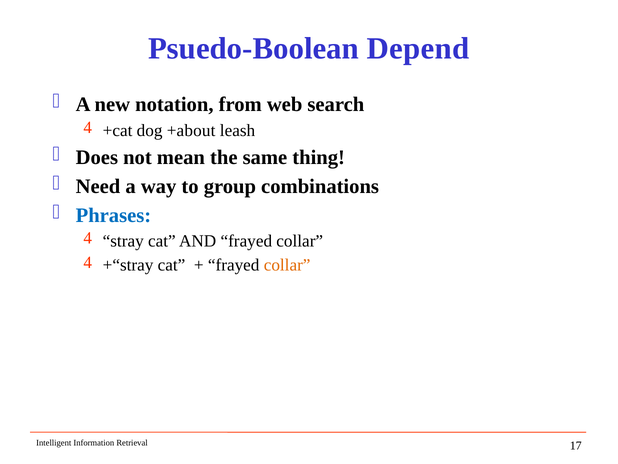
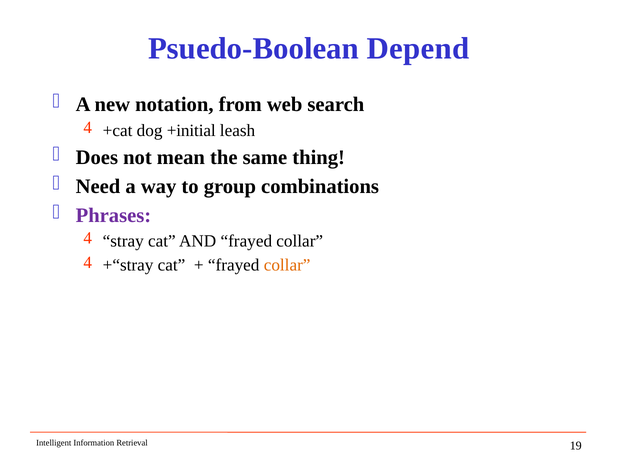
+about: +about -> +initial
Phrases colour: blue -> purple
17: 17 -> 19
